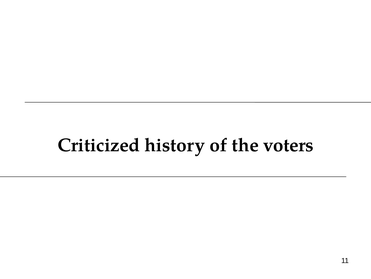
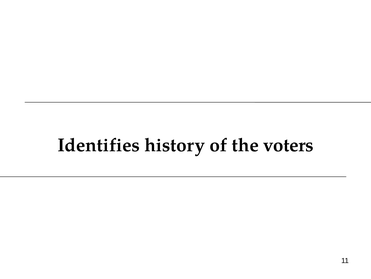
Criticized: Criticized -> Identifies
